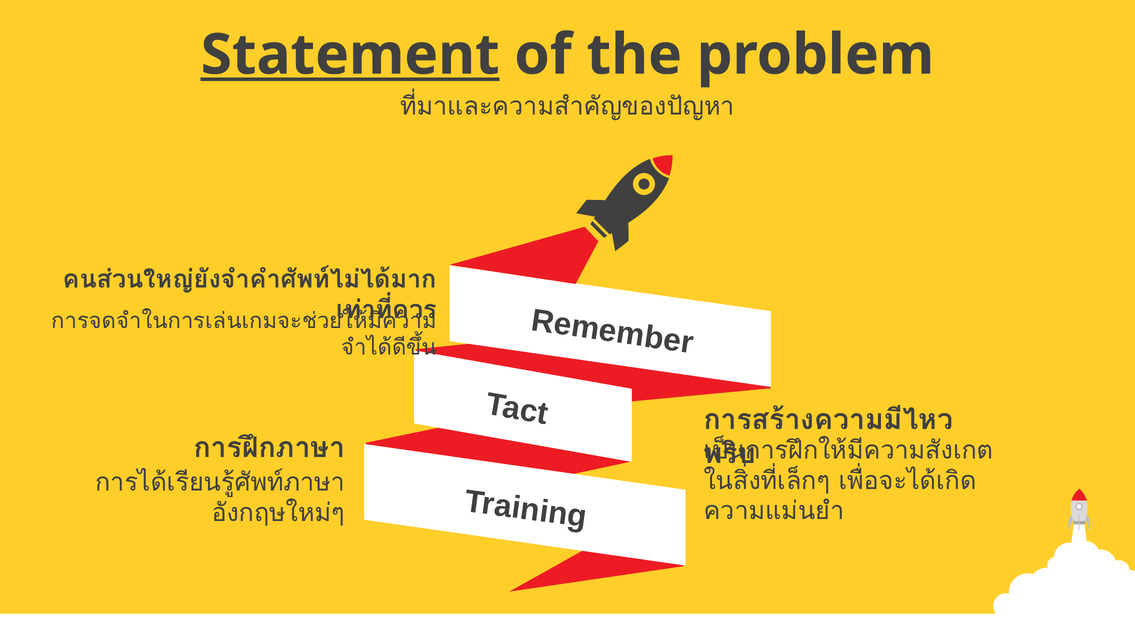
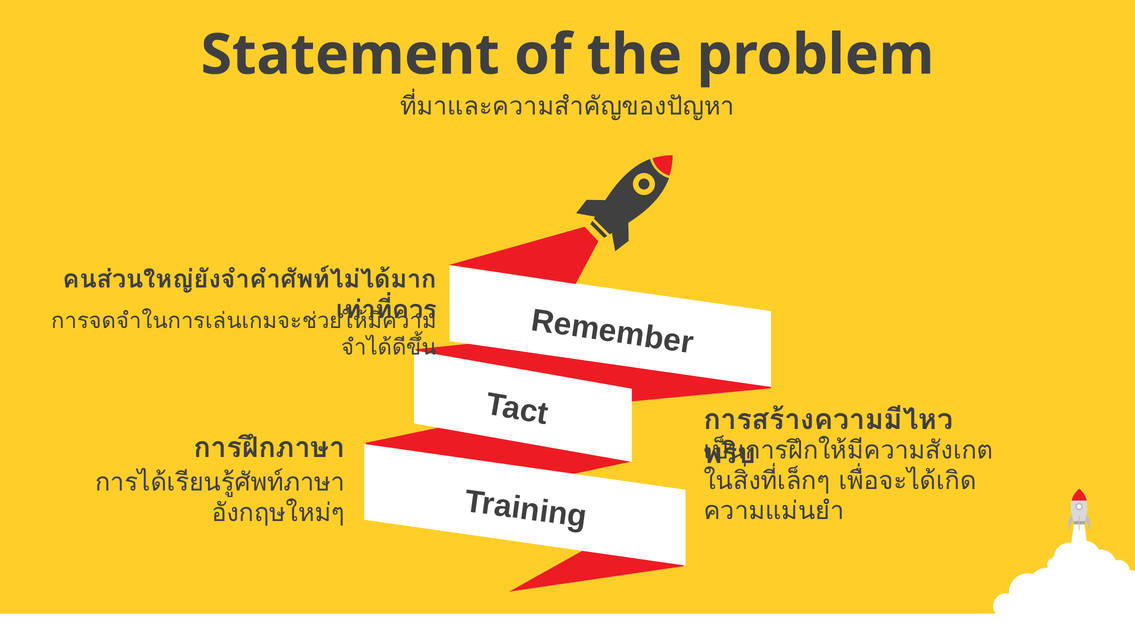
Statement underline: present -> none
